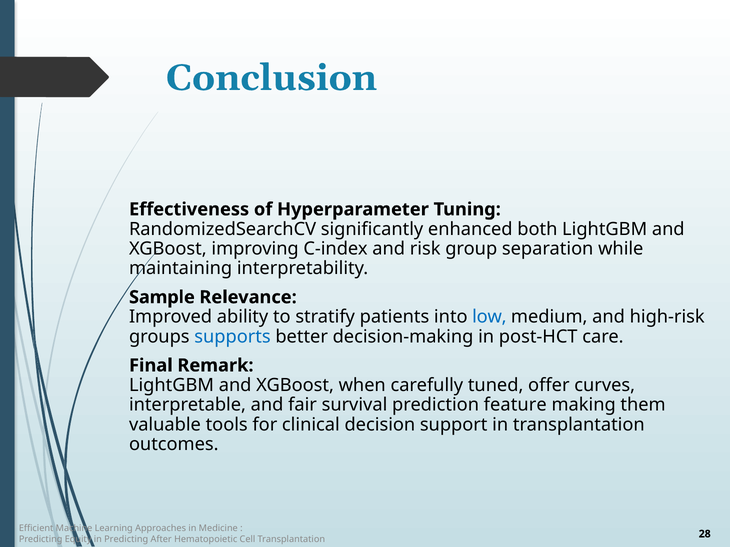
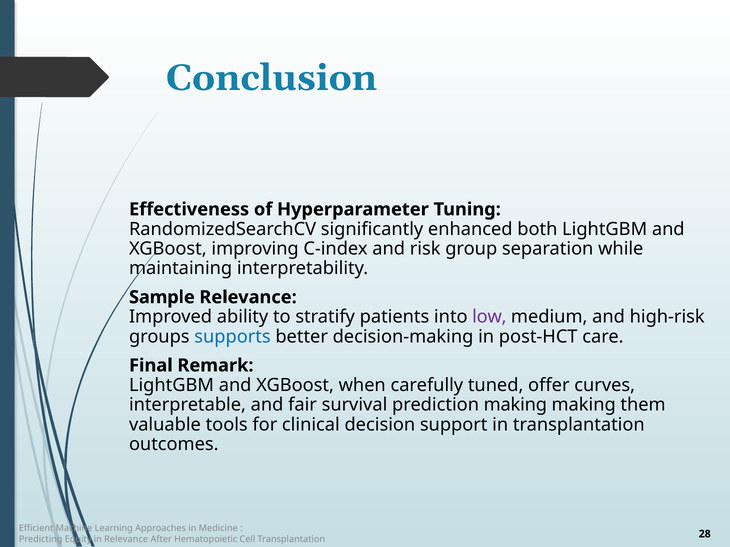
low colour: blue -> purple
prediction feature: feature -> making
in Predicting: Predicting -> Relevance
